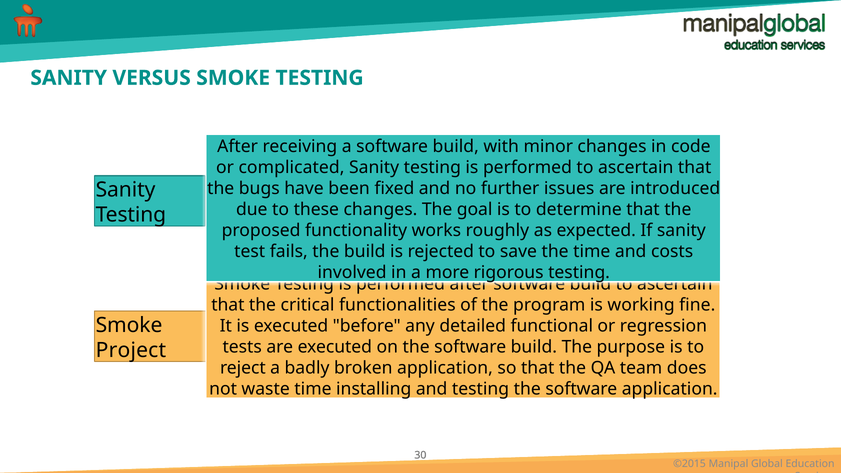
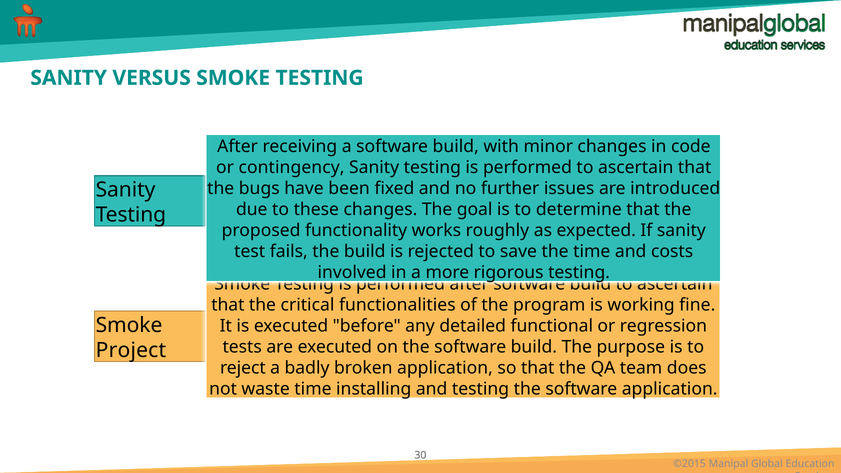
complicated: complicated -> contingency
